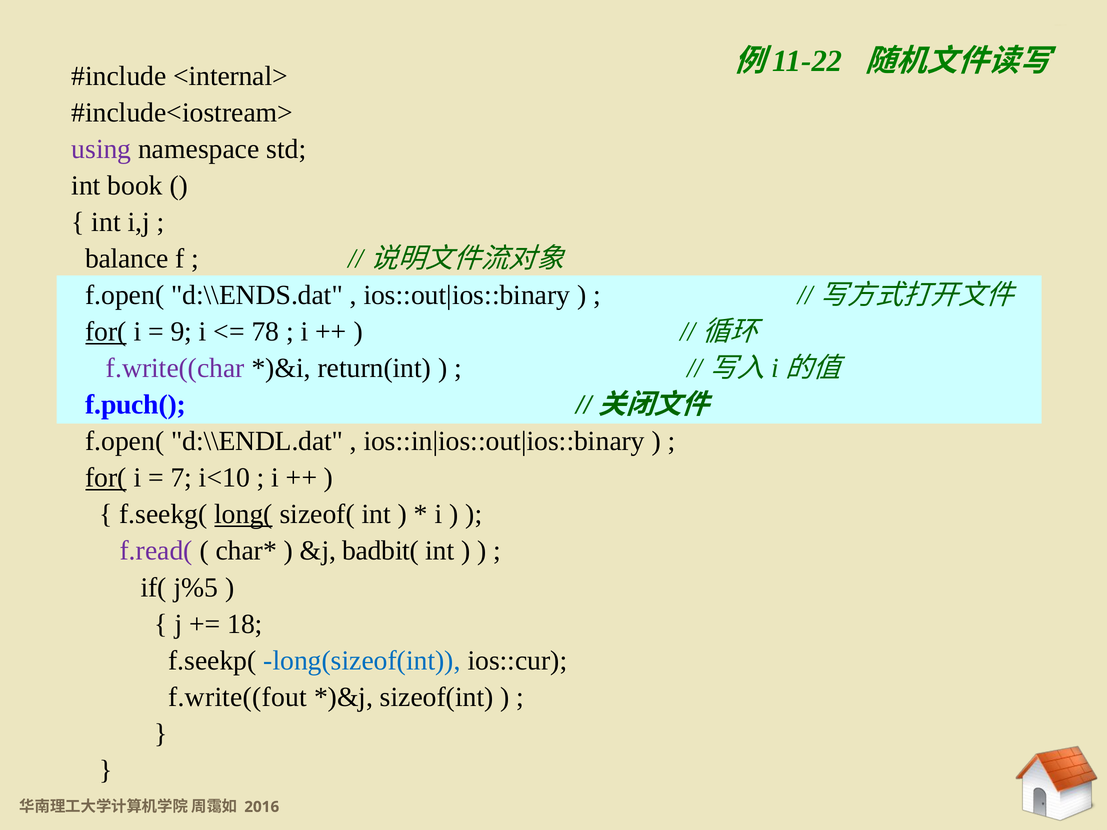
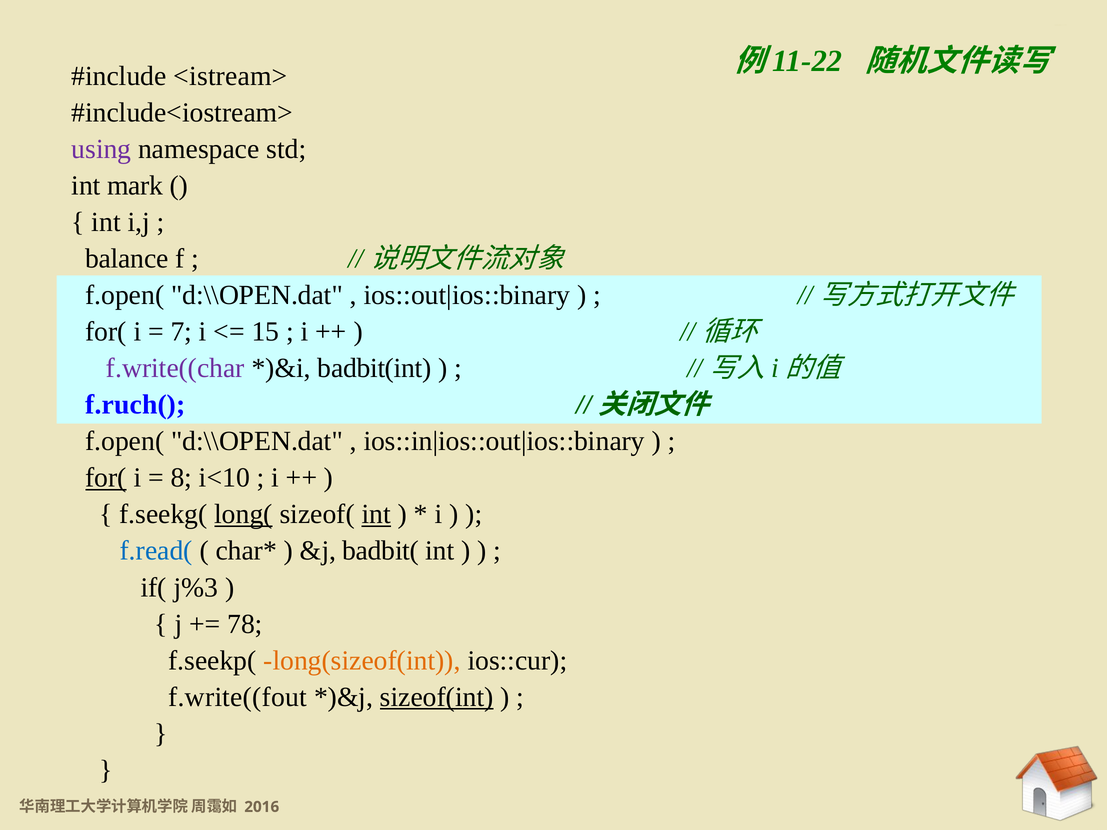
<internal>: <internal> -> <istream>
book: book -> mark
d:\\ENDS.dat at (257, 295): d:\\ENDS.dat -> d:\\OPEN.dat
for( at (106, 332) underline: present -> none
9: 9 -> 7
78: 78 -> 15
return(int: return(int -> badbit(int
f.puch(: f.puch( -> f.ruch(
d:\\ENDL.dat at (257, 441): d:\\ENDL.dat -> d:\\OPEN.dat
7: 7 -> 8
int at (376, 515) underline: none -> present
f.read( colour: purple -> blue
j%5: j%5 -> j%3
18: 18 -> 78
long(sizeof(int colour: blue -> orange
sizeof(int underline: none -> present
